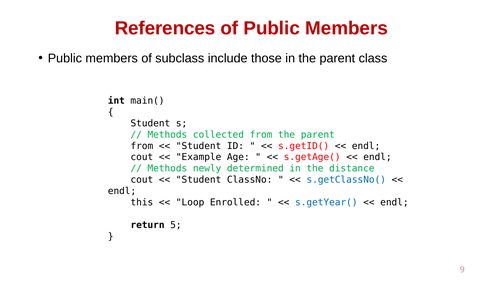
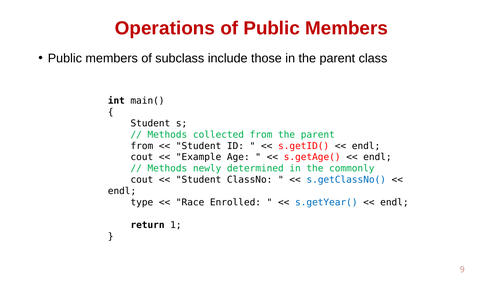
References: References -> Operations
distance: distance -> commonly
this: this -> type
Loop: Loop -> Race
5: 5 -> 1
